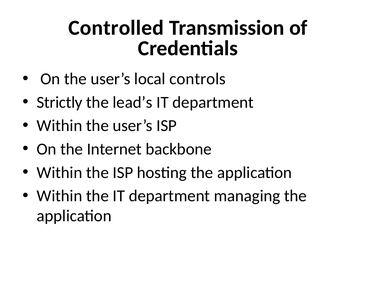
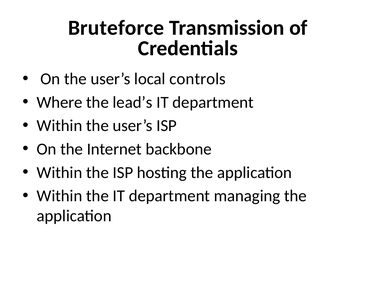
Controlled: Controlled -> Bruteforce
Strictly: Strictly -> Where
